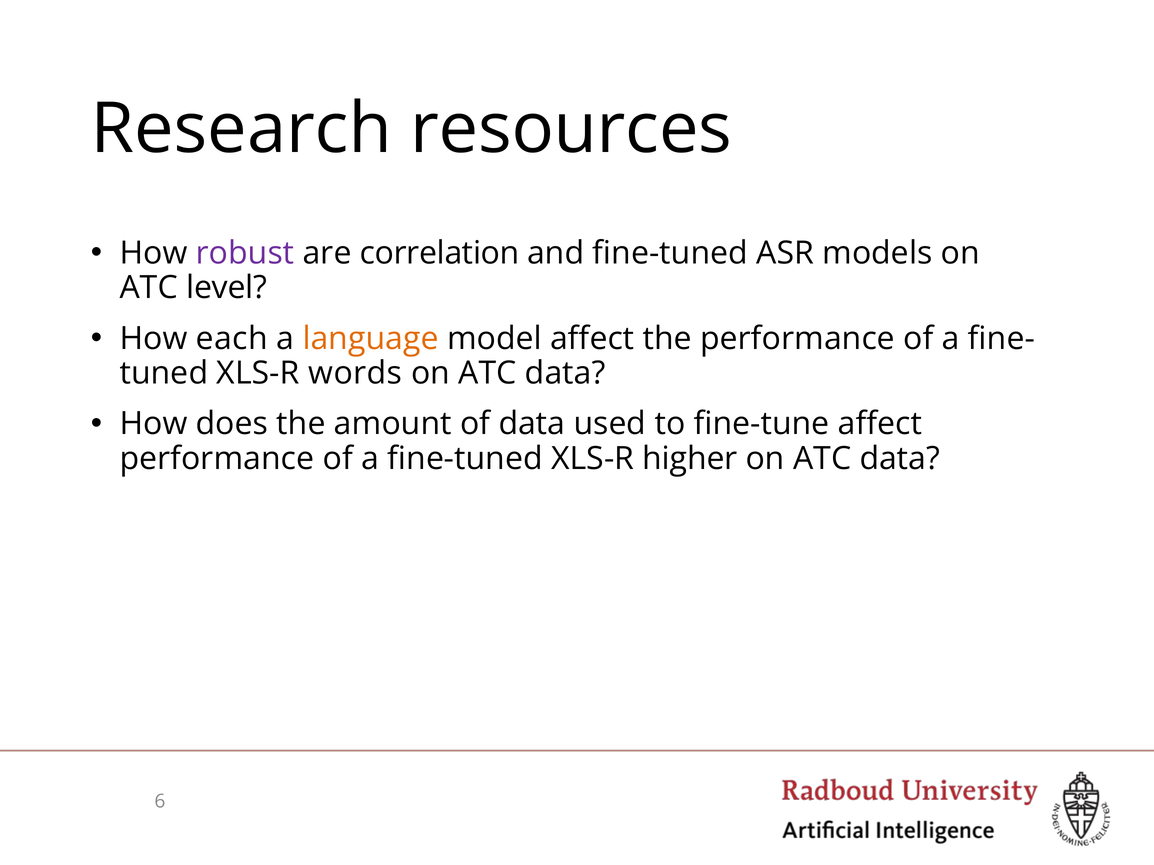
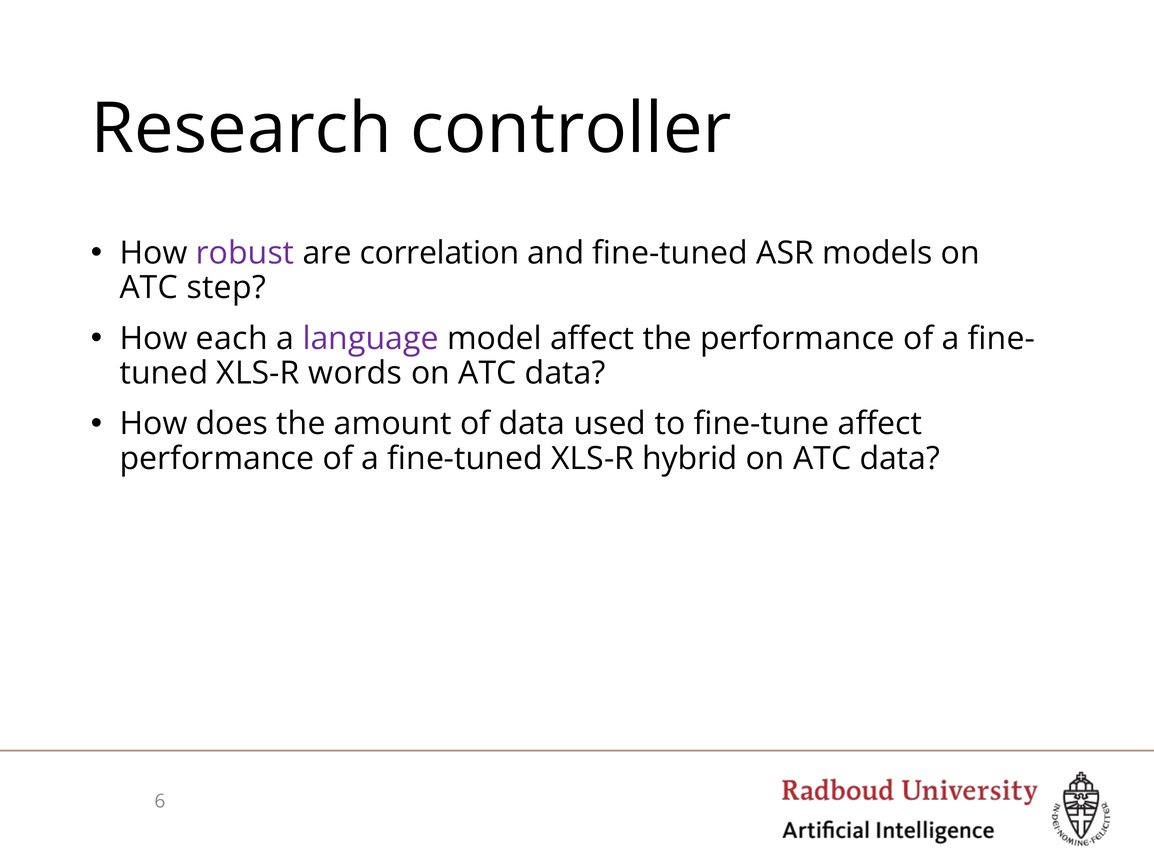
resources: resources -> controller
level: level -> step
language colour: orange -> purple
higher: higher -> hybrid
